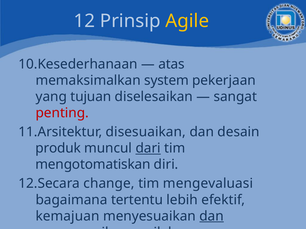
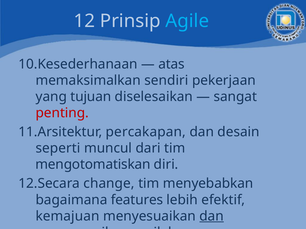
Agile colour: yellow -> light blue
system: system -> sendiri
disesuaikan: disesuaikan -> percakapan
produk: produk -> seperti
dari underline: present -> none
mengevaluasi: mengevaluasi -> menyebabkan
tertentu: tertentu -> features
